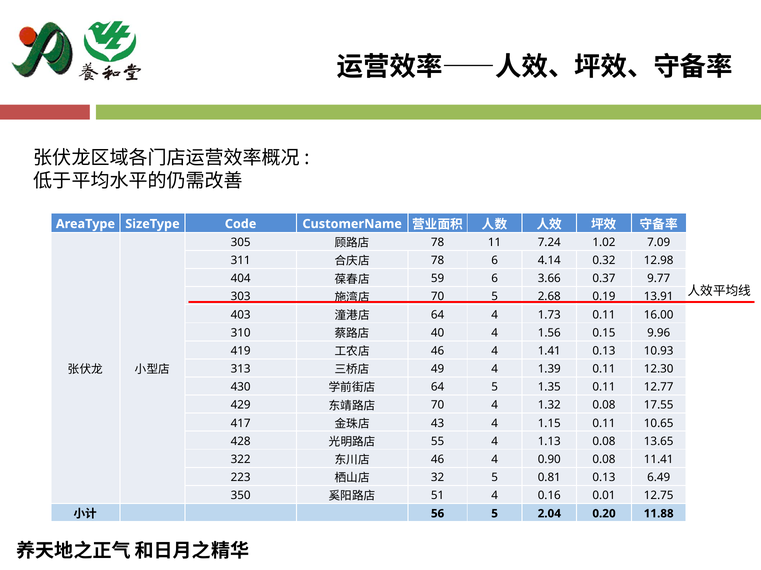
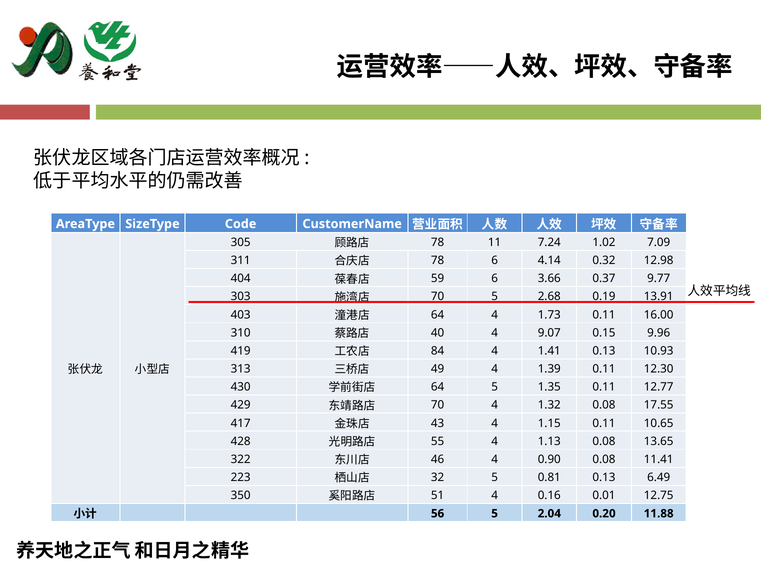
1.56: 1.56 -> 9.07
46 at (438, 351): 46 -> 84
